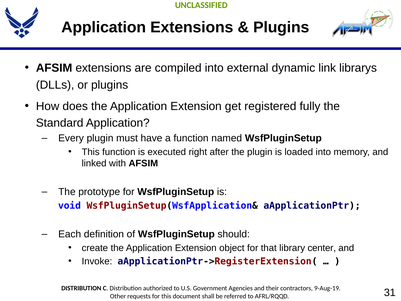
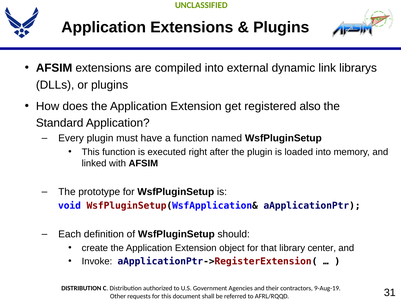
fully: fully -> also
